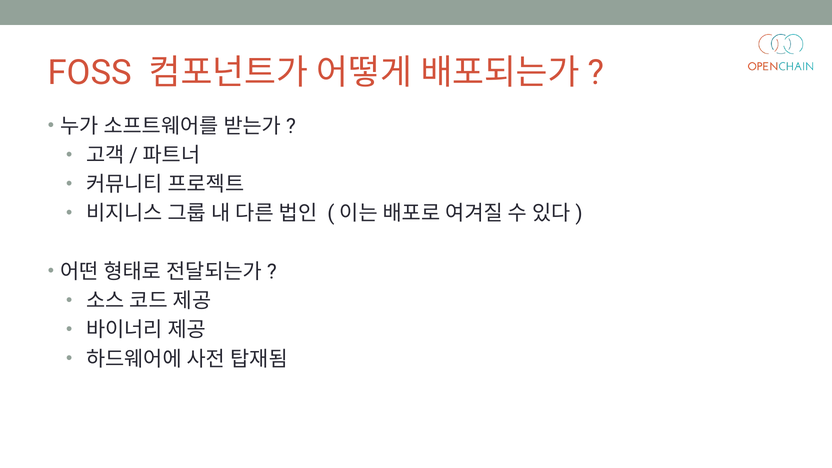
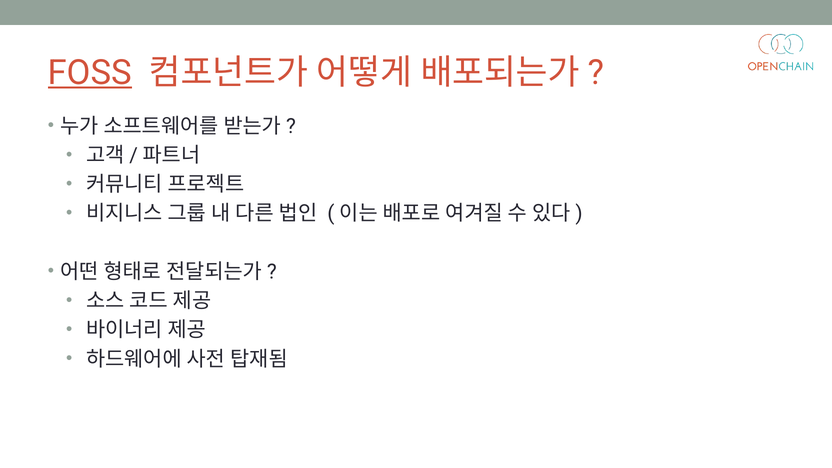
FOSS underline: none -> present
